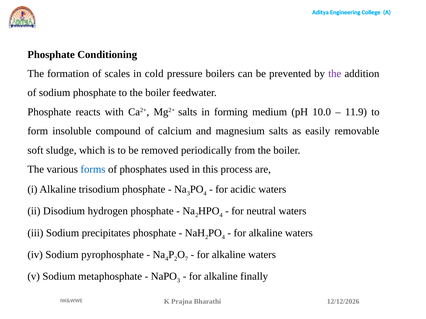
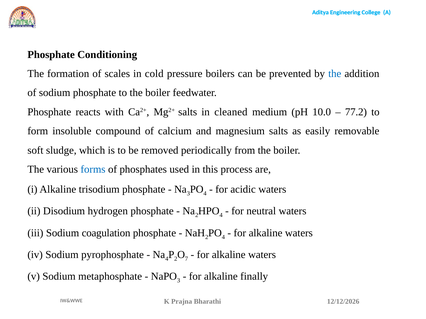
the at (335, 74) colour: purple -> blue
forming: forming -> cleaned
11.9: 11.9 -> 77.2
precipitates: precipitates -> coagulation
